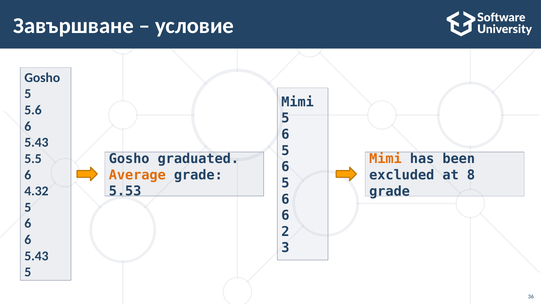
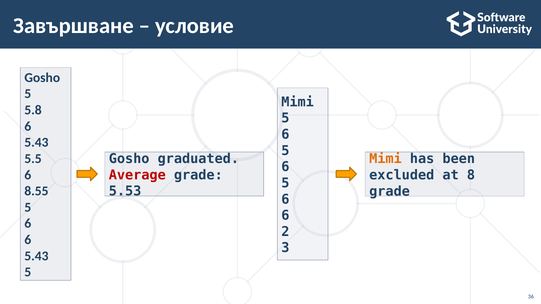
5.6: 5.6 -> 5.8
Average colour: orange -> red
4.32: 4.32 -> 8.55
